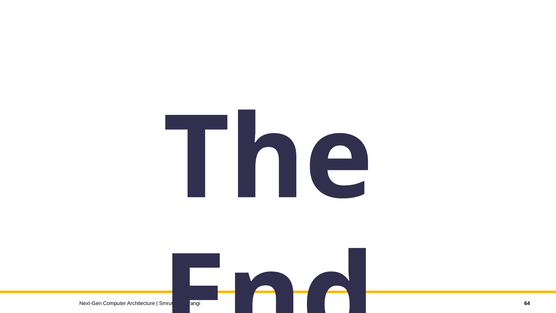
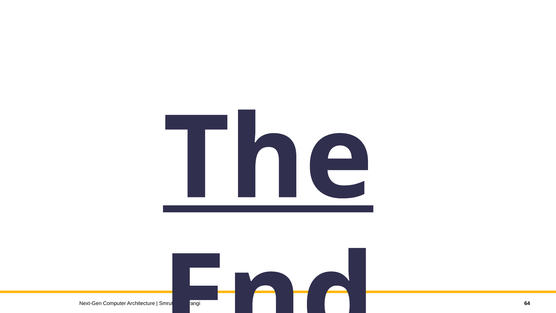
The underline: none -> present
